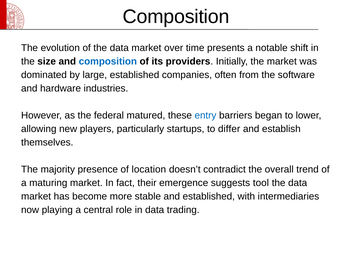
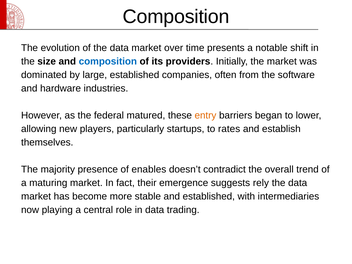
entry colour: blue -> orange
differ: differ -> rates
location: location -> enables
tool: tool -> rely
